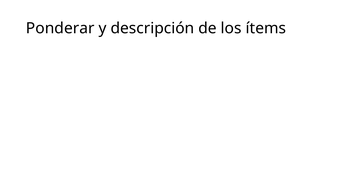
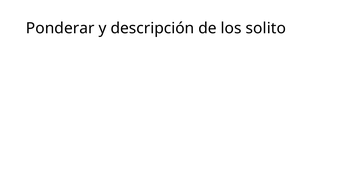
ítems: ítems -> solito
